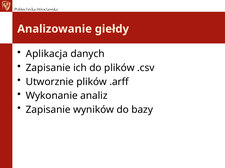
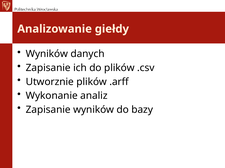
Aplikacja at (47, 54): Aplikacja -> Wyników
